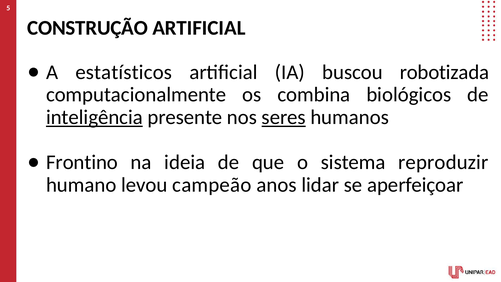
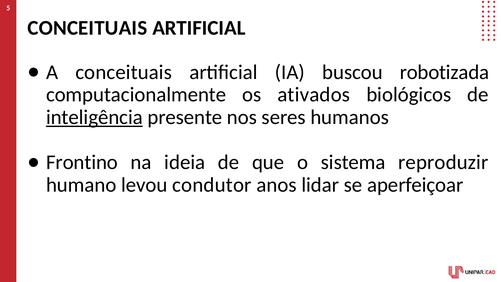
CONSTRUÇÃO at (88, 28): CONSTRUÇÃO -> CONCEITUAIS
A estatísticos: estatísticos -> conceituais
combina: combina -> ativados
seres underline: present -> none
campeão: campeão -> condutor
